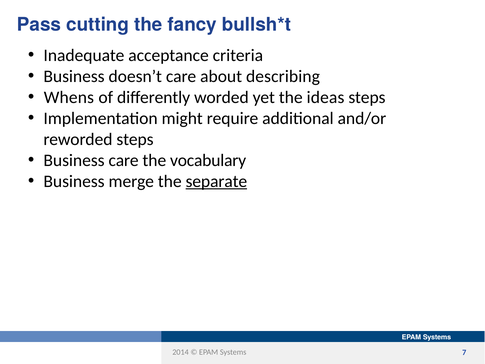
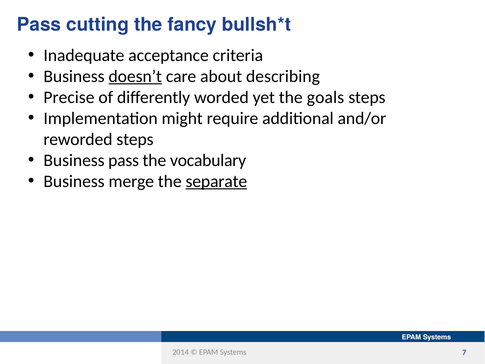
doesn’t underline: none -> present
Whens: Whens -> Precise
ideas: ideas -> goals
Business care: care -> pass
